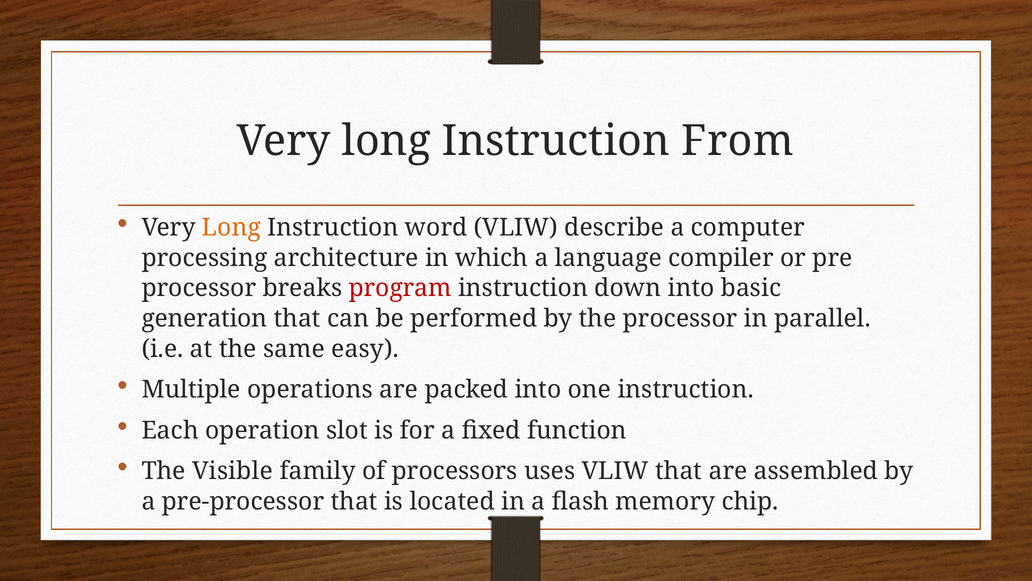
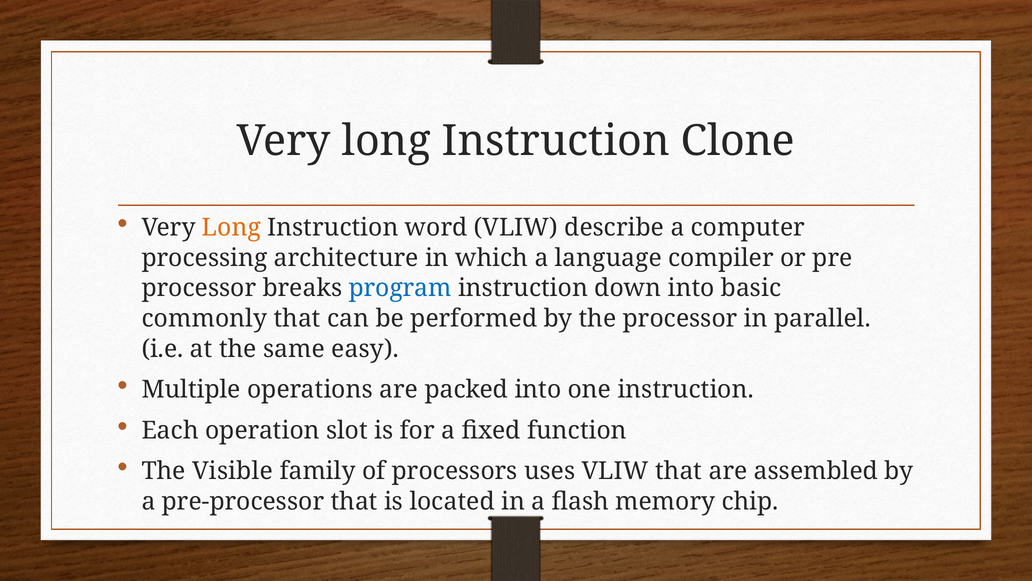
From: From -> Clone
program colour: red -> blue
generation: generation -> commonly
